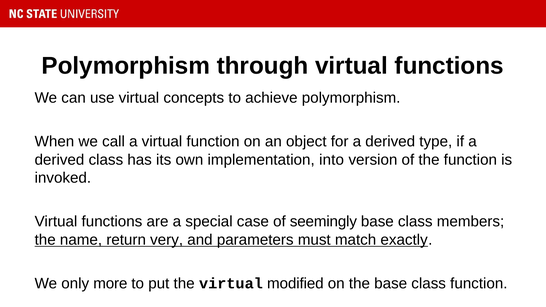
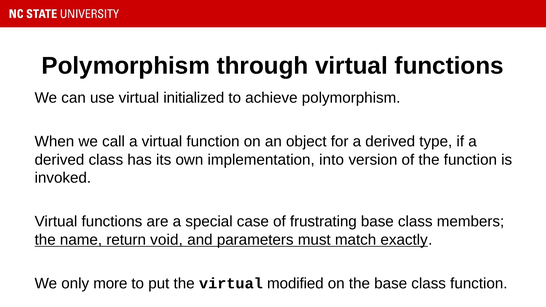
concepts: concepts -> initialized
seemingly: seemingly -> frustrating
very: very -> void
